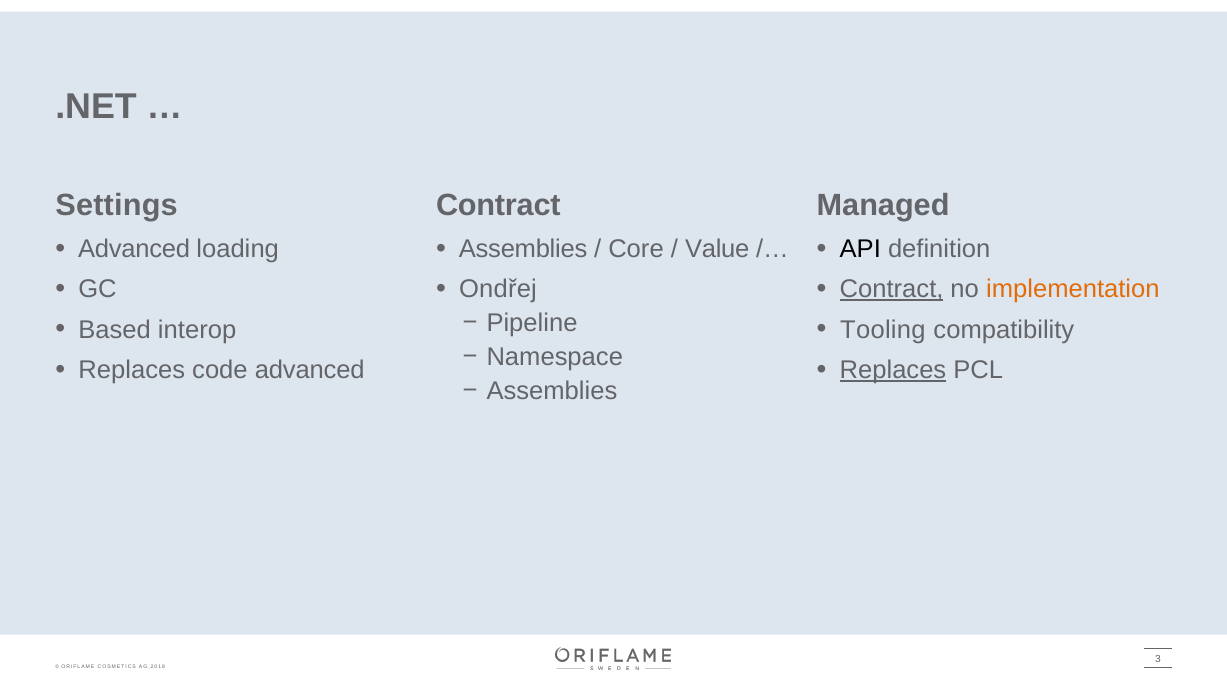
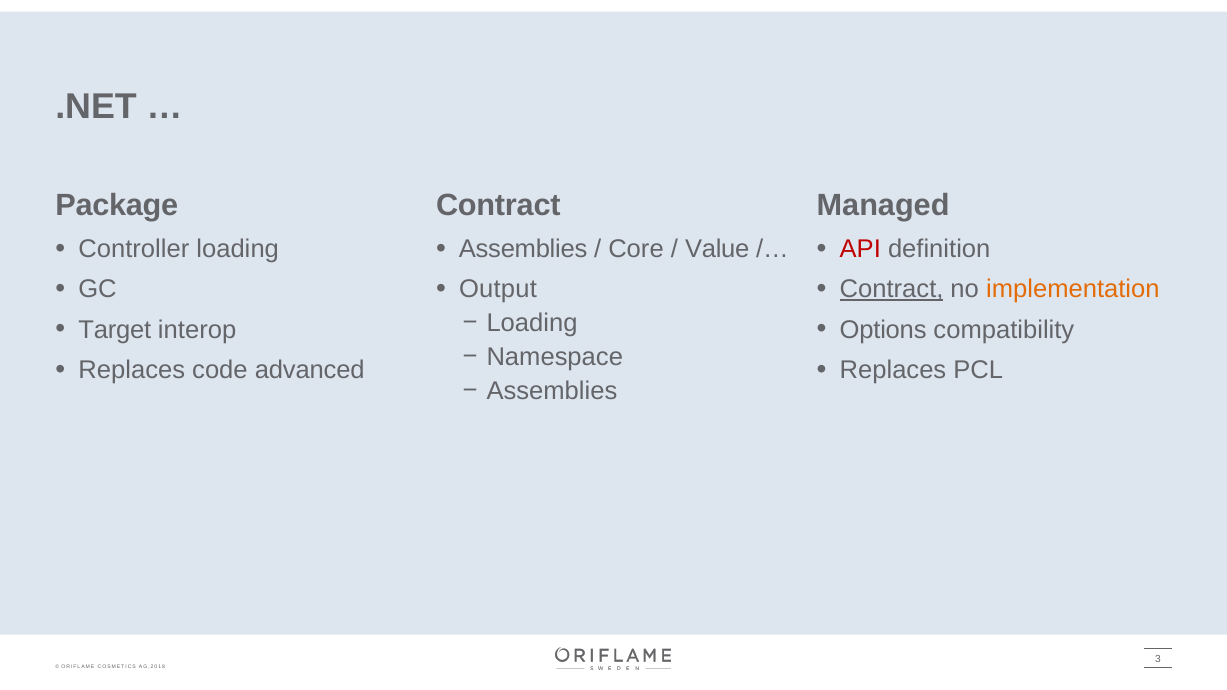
Settings: Settings -> Package
Advanced at (134, 249): Advanced -> Controller
API colour: black -> red
Ondřej: Ondřej -> Output
Pipeline at (532, 323): Pipeline -> Loading
Based: Based -> Target
Tooling: Tooling -> Options
Replaces at (893, 370) underline: present -> none
